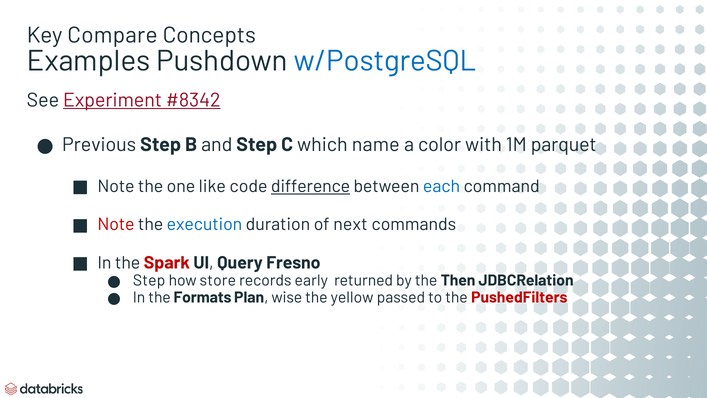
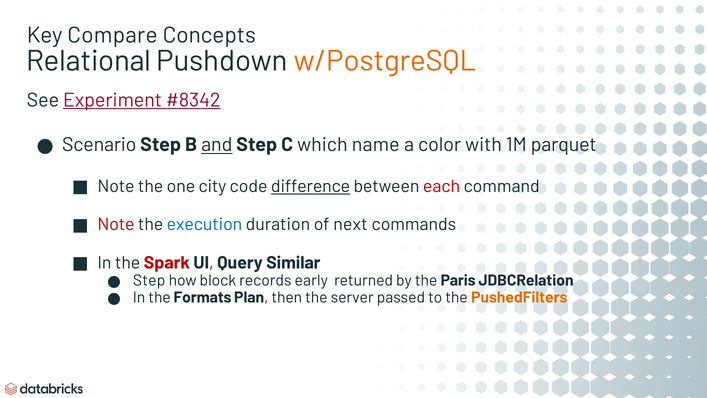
Examples: Examples -> Relational
w/PostgreSQL colour: blue -> orange
Previous: Previous -> Scenario
and underline: none -> present
like: like -> city
each colour: blue -> red
Fresno: Fresno -> Similar
store: store -> block
Then: Then -> Paris
wise: wise -> then
yellow: yellow -> server
PushedFilters colour: red -> orange
